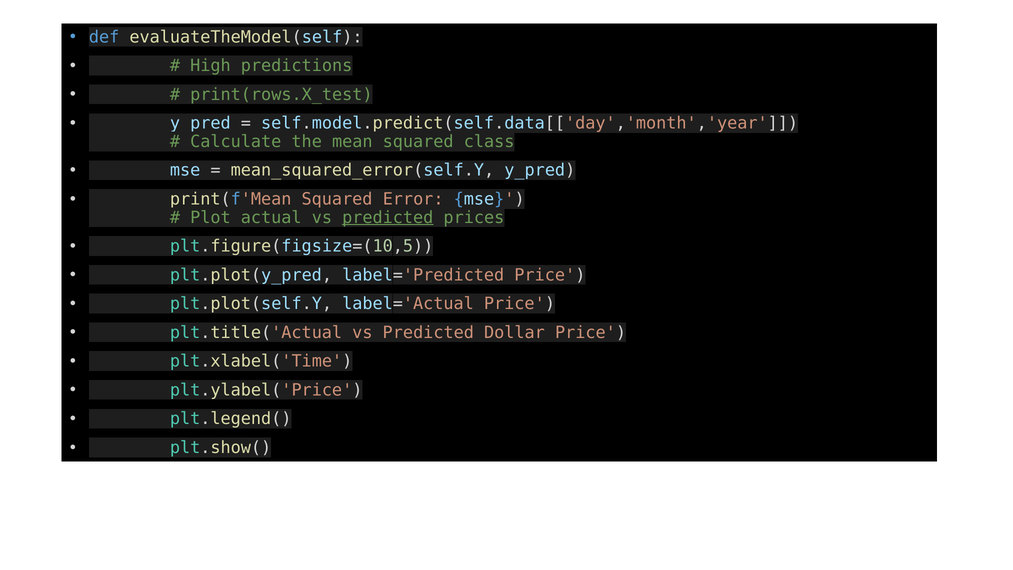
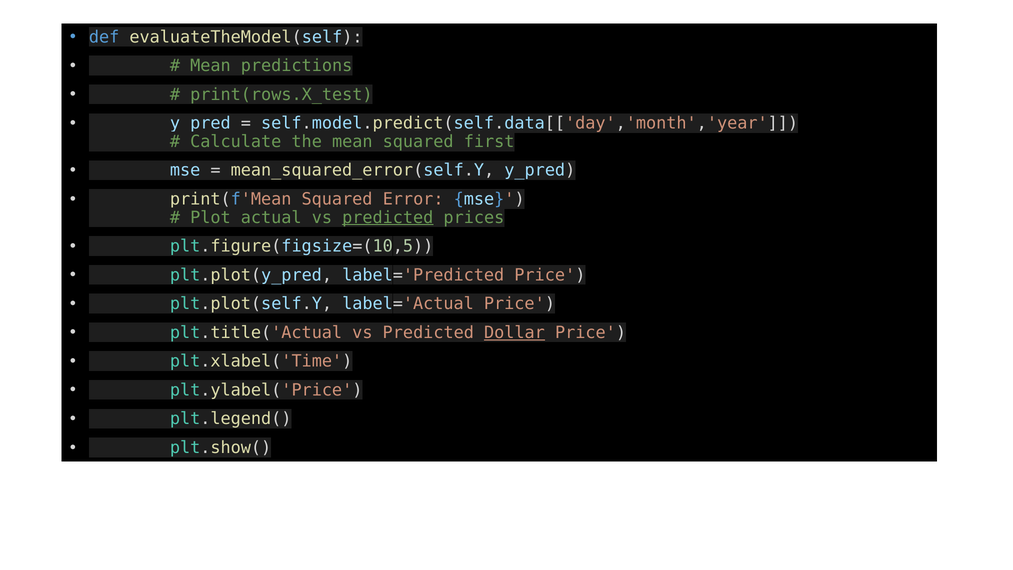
High at (210, 66): High -> Mean
class: class -> first
Dollar underline: none -> present
